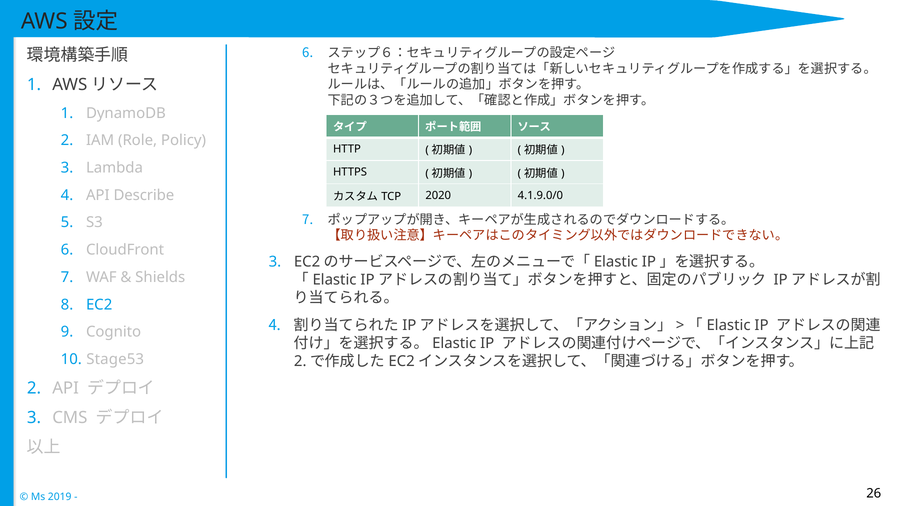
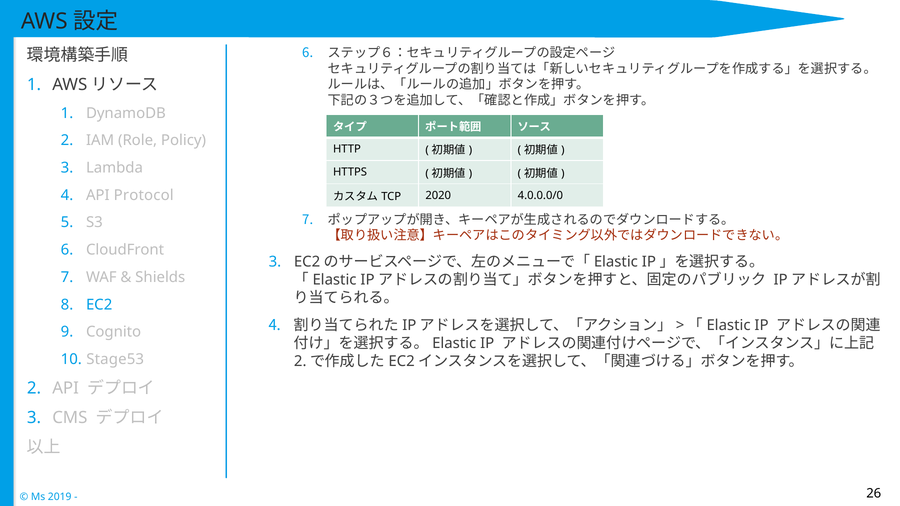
Describe: Describe -> Protocol
4.1.9.0/0: 4.1.9.0/0 -> 4.0.0.0/0
